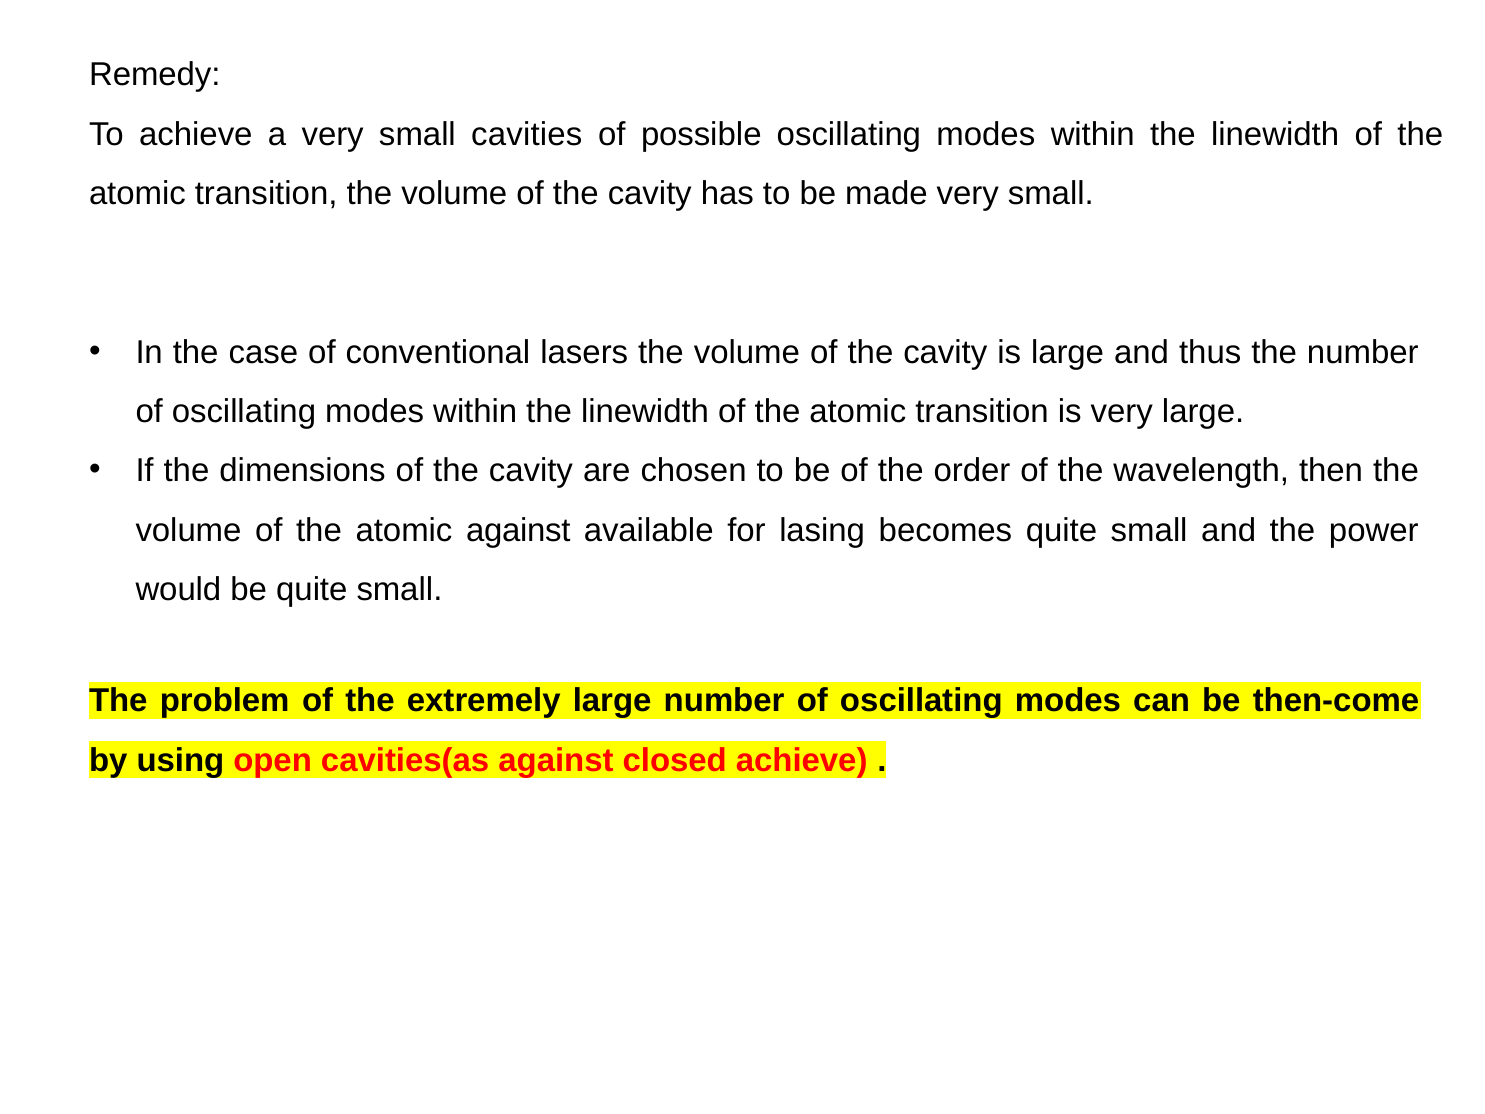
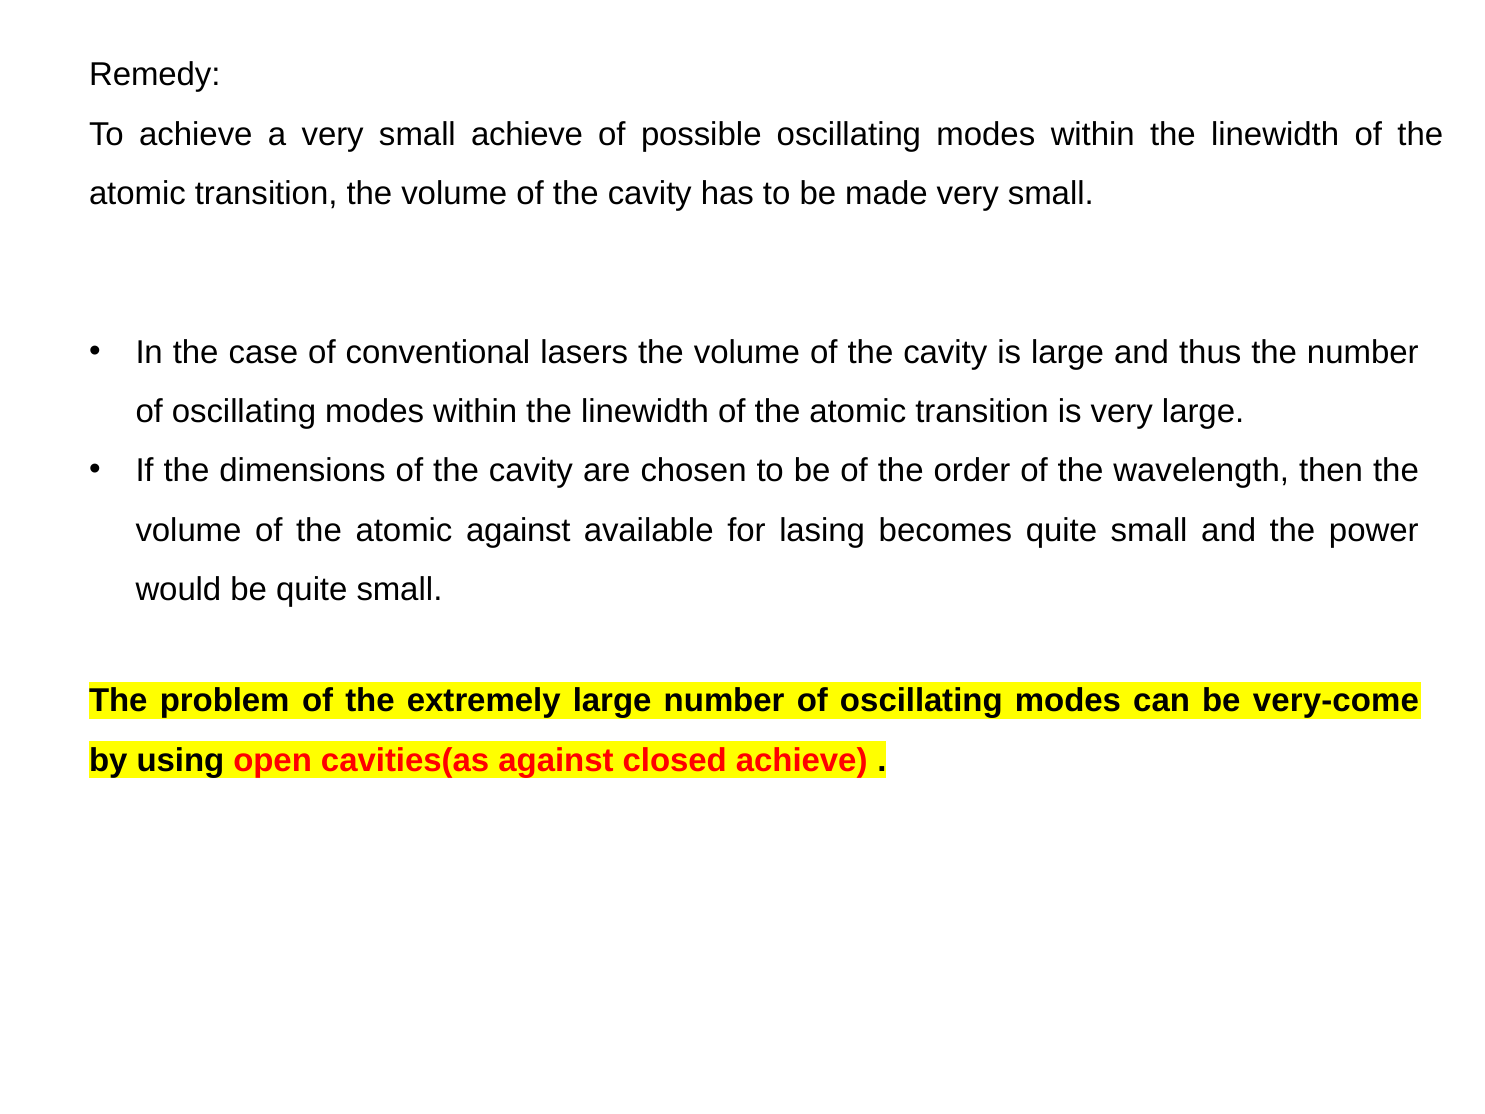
small cavities: cavities -> achieve
then-come: then-come -> very-come
